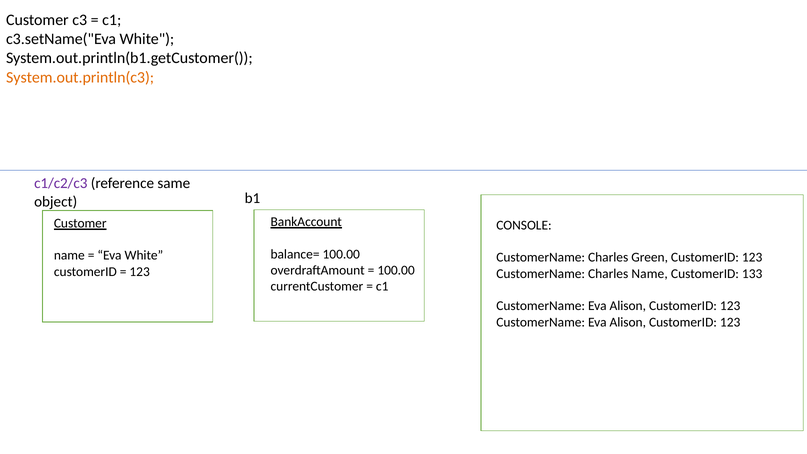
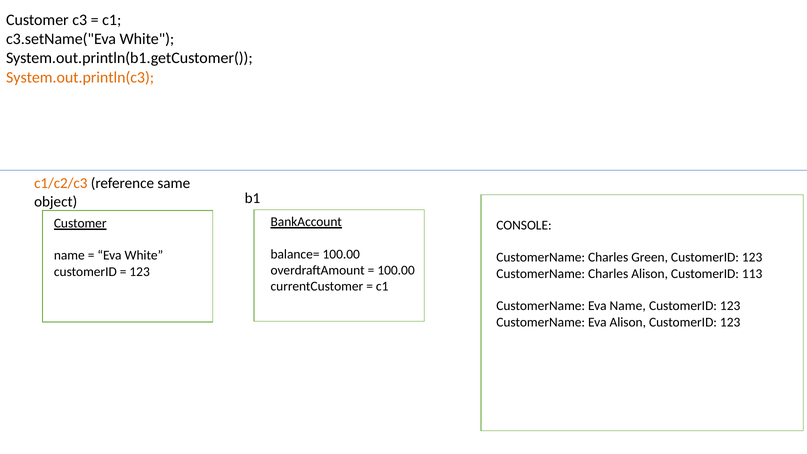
c1/c2/c3 colour: purple -> orange
Charles Name: Name -> Alison
133: 133 -> 113
Alison at (628, 306): Alison -> Name
